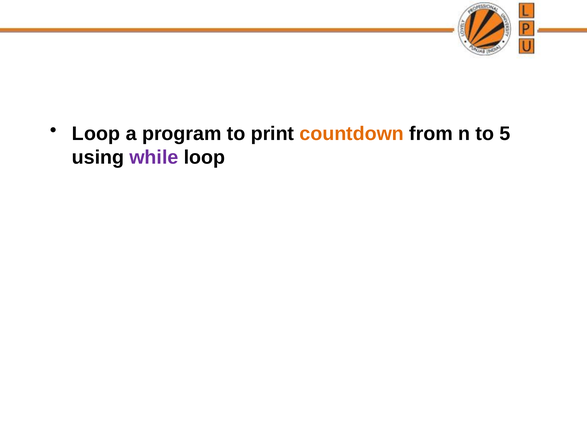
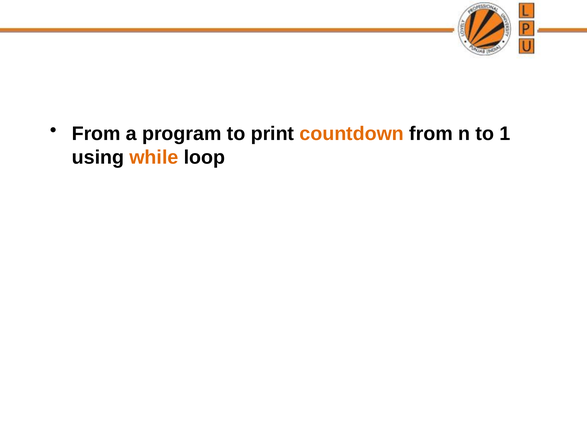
Loop at (96, 133): Loop -> From
5: 5 -> 1
while colour: purple -> orange
